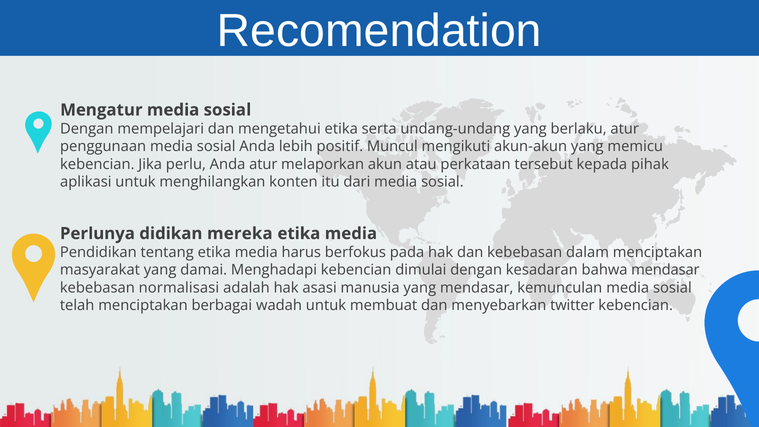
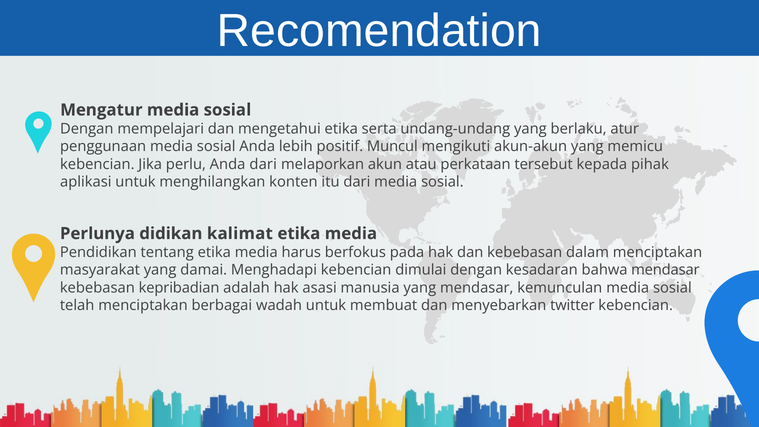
Anda atur: atur -> dari
mereka: mereka -> kalimat
normalisasi: normalisasi -> kepribadian
